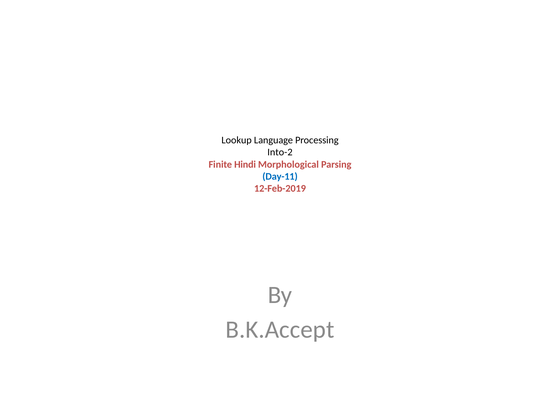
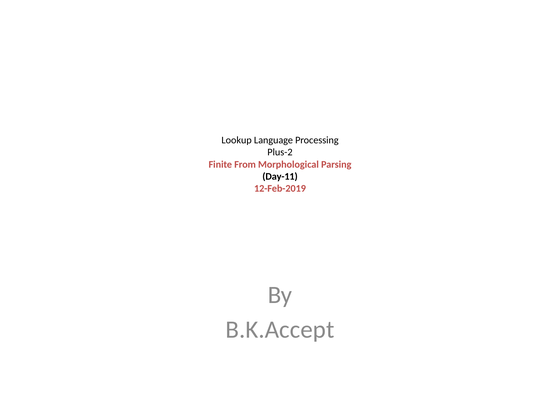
Into-2: Into-2 -> Plus-2
Hindi: Hindi -> From
Day-11 colour: blue -> black
